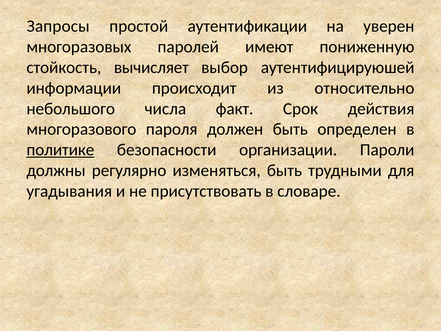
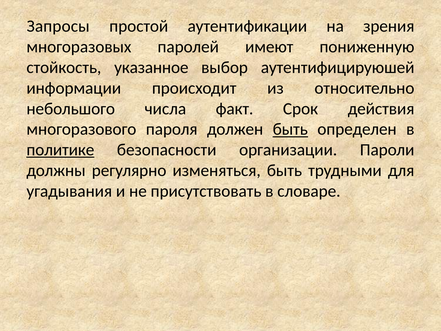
уверен: уверен -> зрения
вычисляет: вычисляет -> указанное
быть at (290, 129) underline: none -> present
